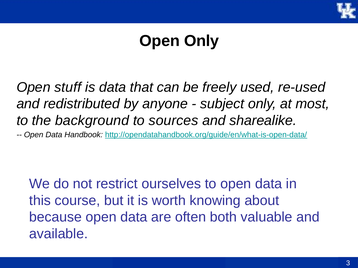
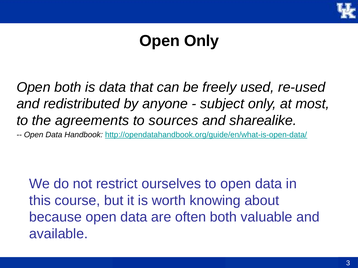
Open stuff: stuff -> both
background: background -> agreements
